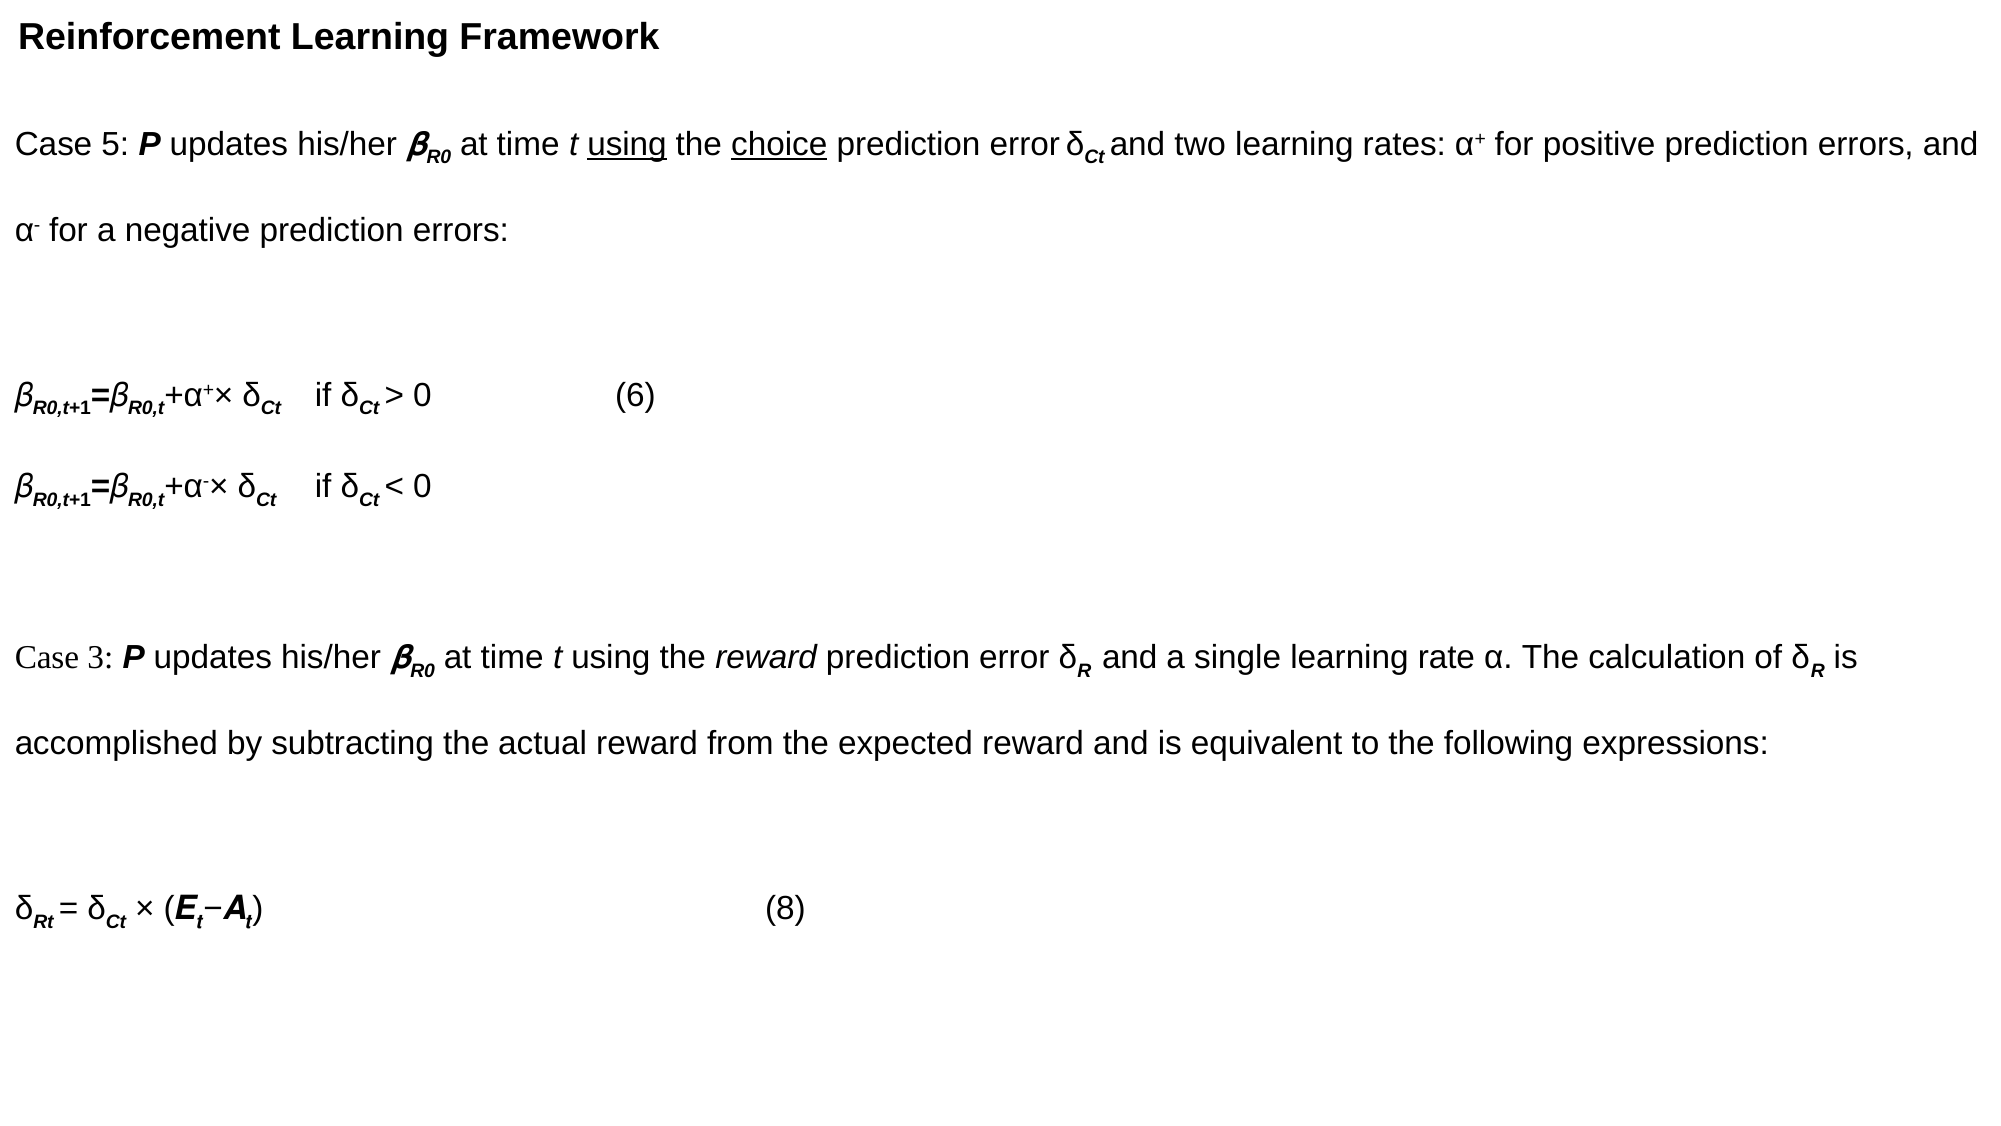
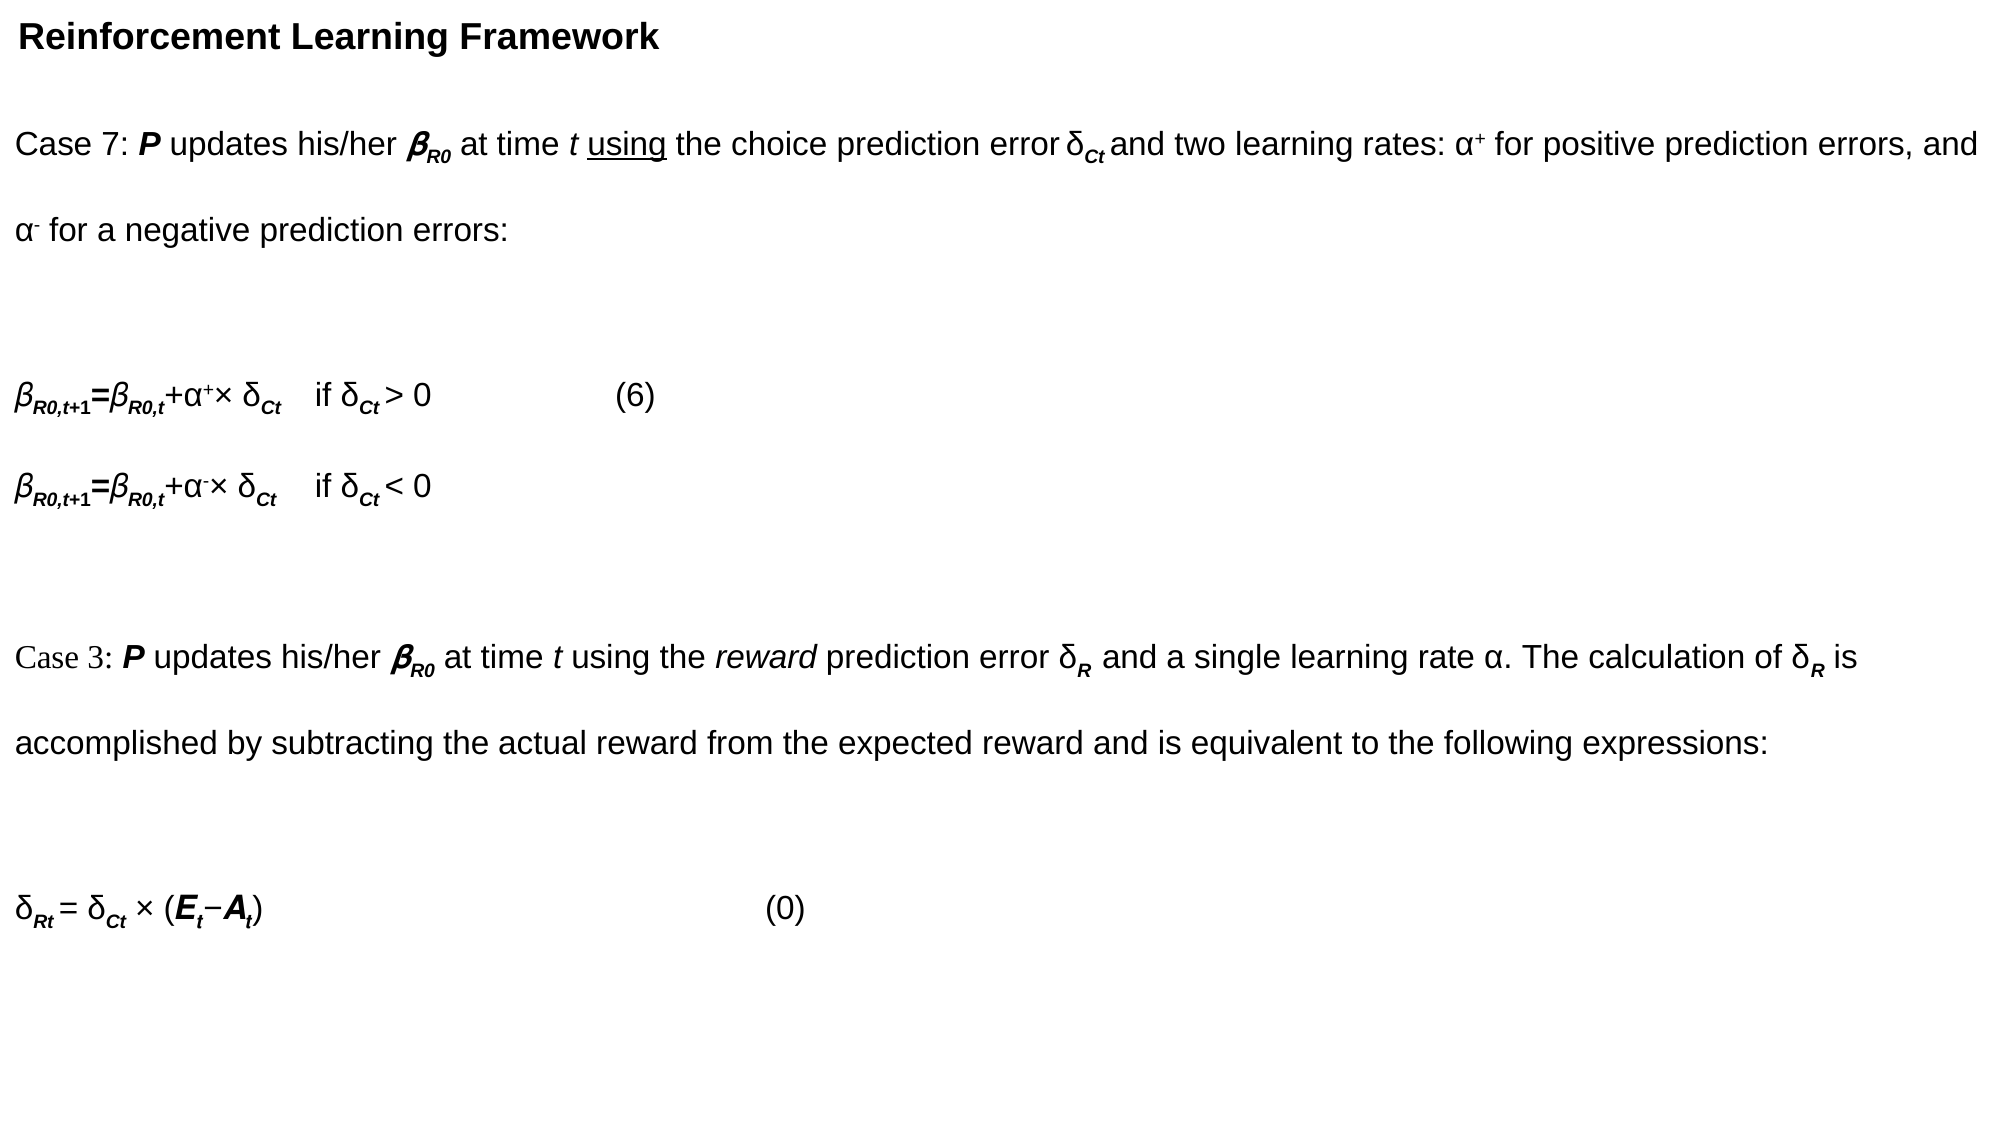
5: 5 -> 7
choice underline: present -> none
8 at (785, 908): 8 -> 0
